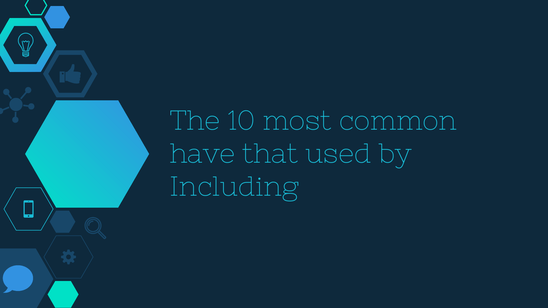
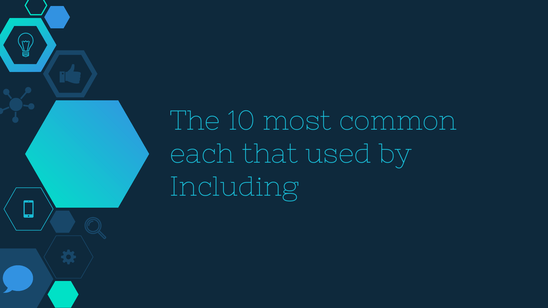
have: have -> each
